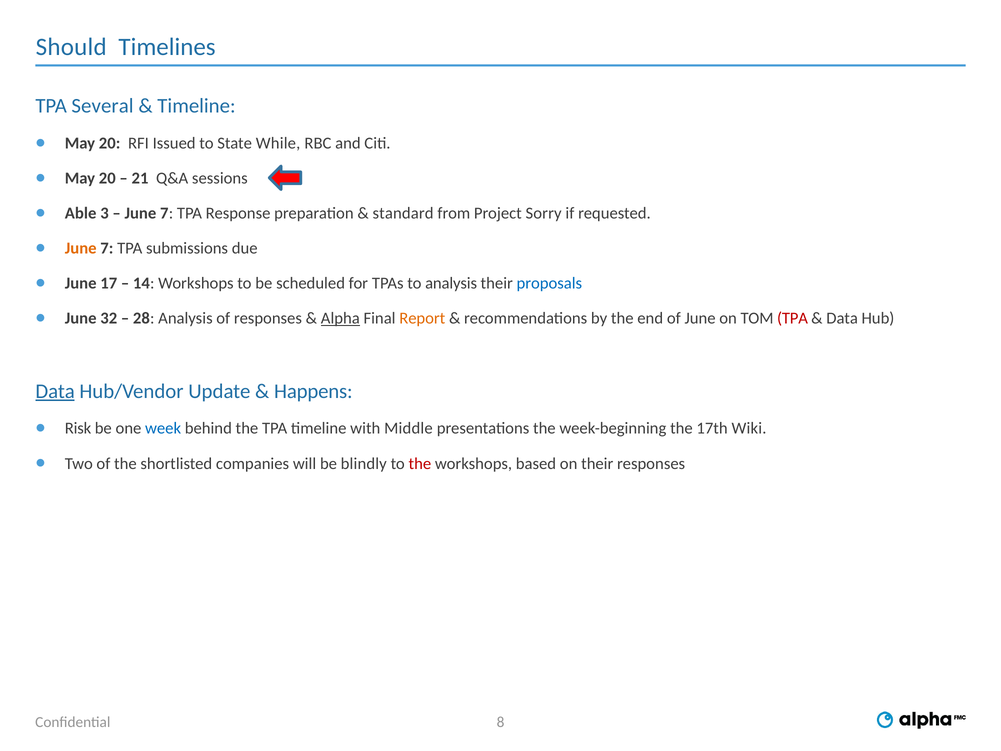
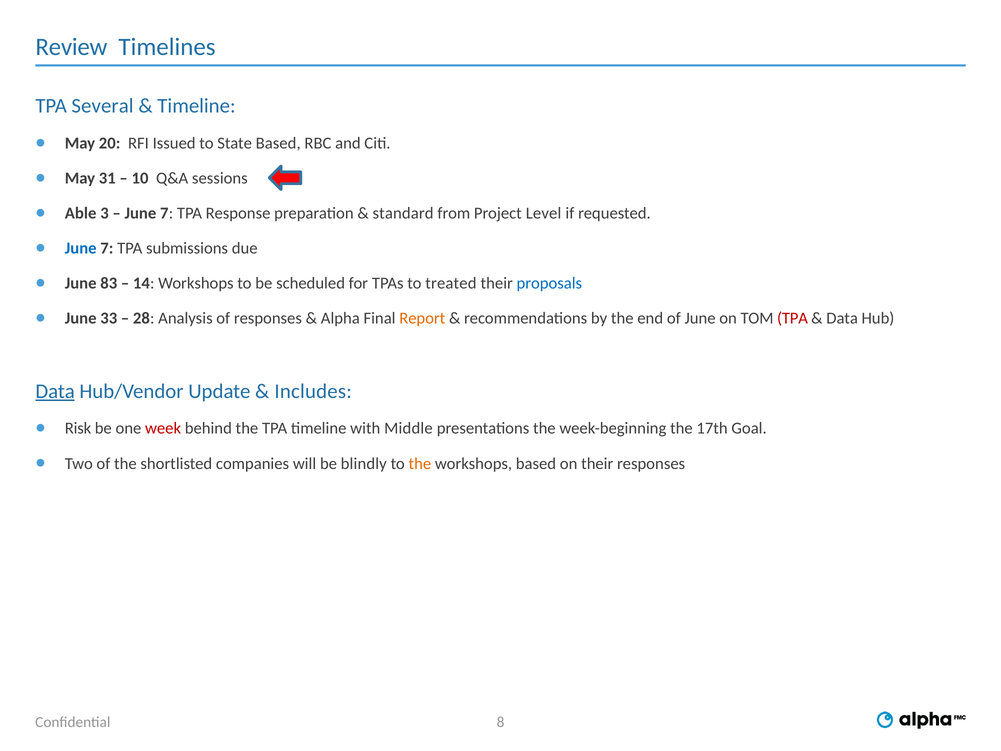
Should: Should -> Review
State While: While -> Based
20 at (107, 178): 20 -> 31
21: 21 -> 10
Sorry: Sorry -> Level
June at (81, 248) colour: orange -> blue
17: 17 -> 83
to analysis: analysis -> treated
32: 32 -> 33
Alpha underline: present -> none
Happens: Happens -> Includes
week colour: blue -> red
Wiki: Wiki -> Goal
the at (420, 463) colour: red -> orange
